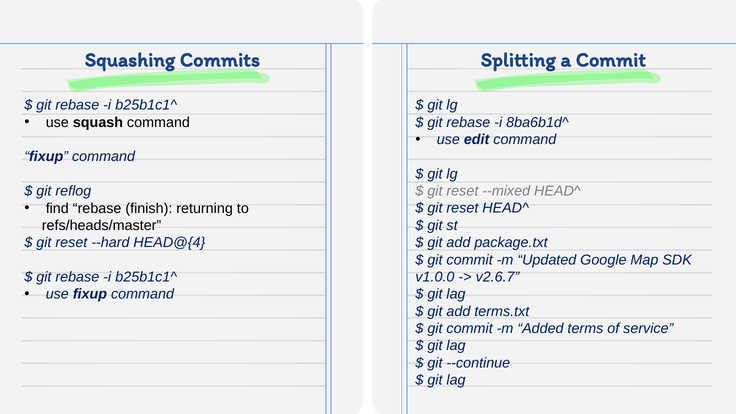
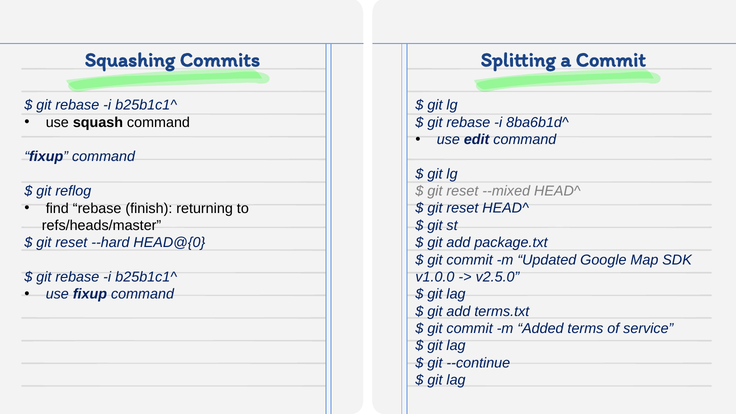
HEAD@{4: HEAD@{4 -> HEAD@{0
v2.6.7: v2.6.7 -> v2.5.0
